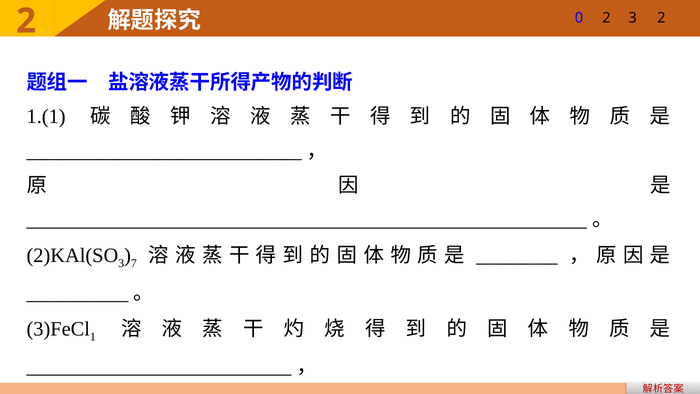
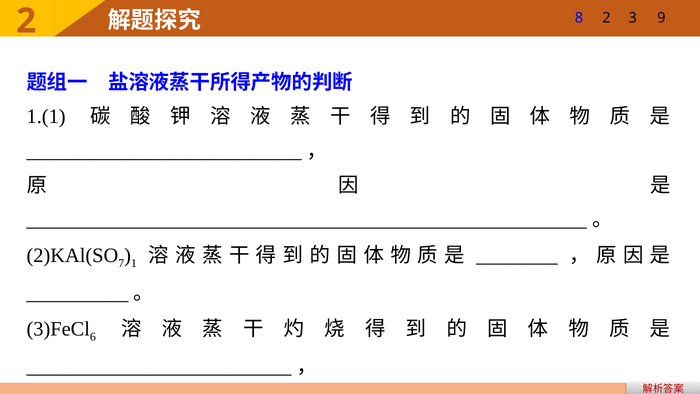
0: 0 -> 8
3 2: 2 -> 9
3 at (121, 263): 3 -> 7
7: 7 -> 1
1: 1 -> 6
